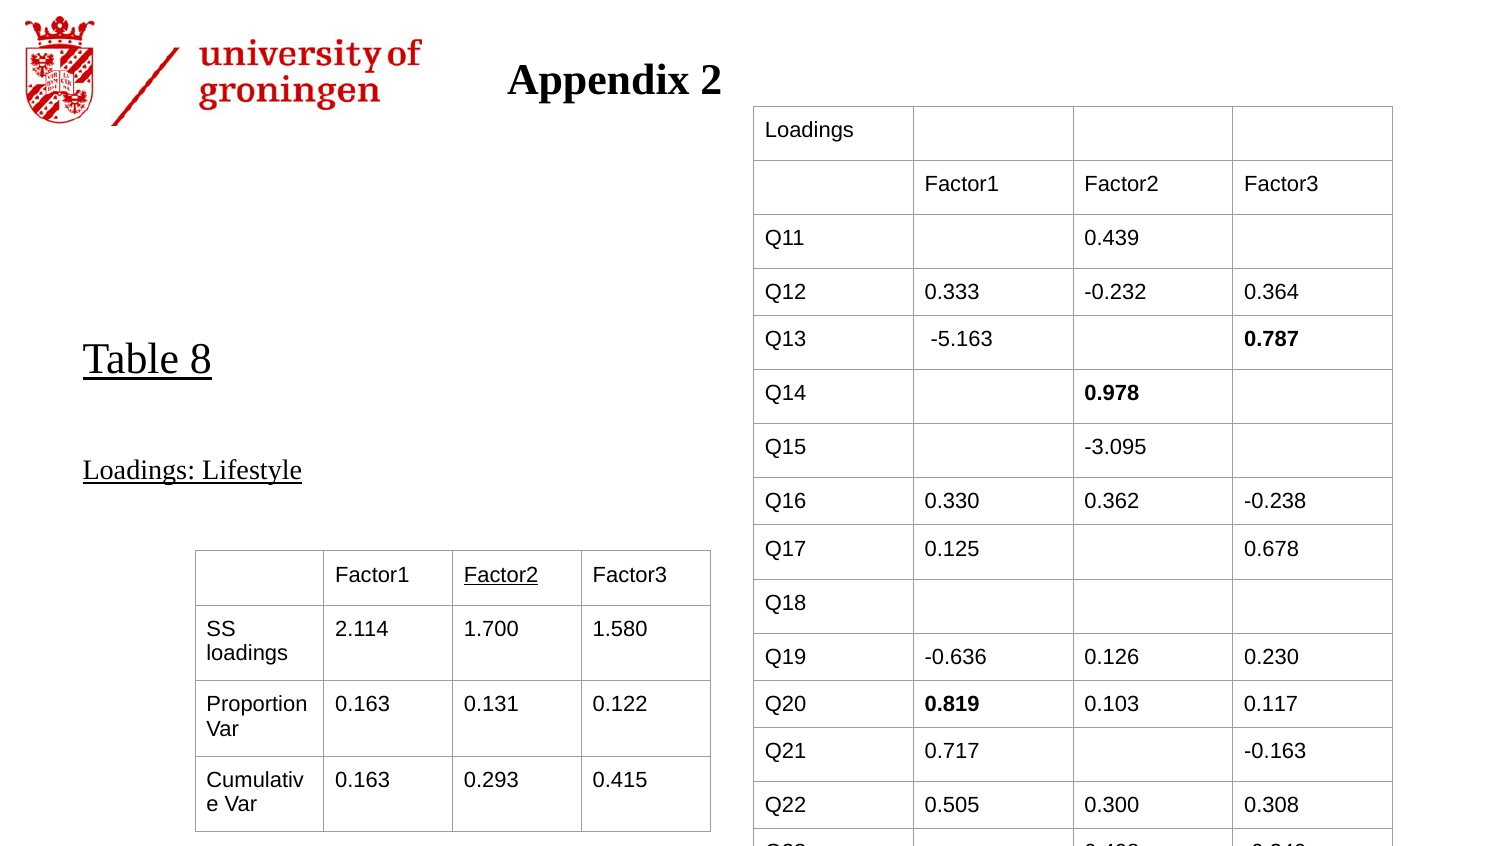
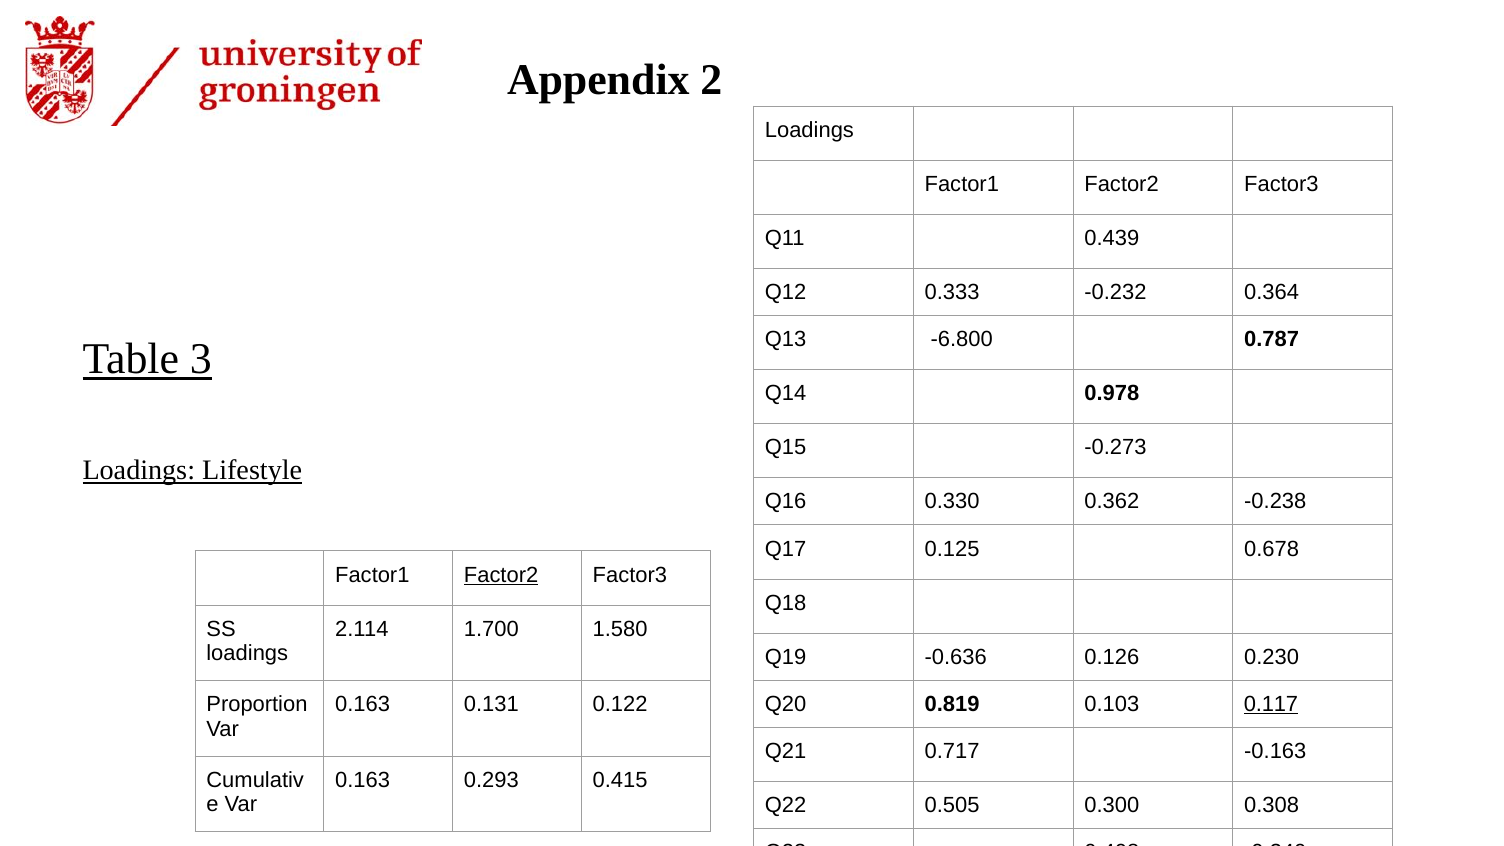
-5.163: -5.163 -> -6.800
8: 8 -> 3
-3.095: -3.095 -> -0.273
0.117 underline: none -> present
